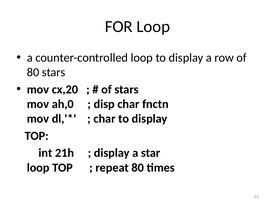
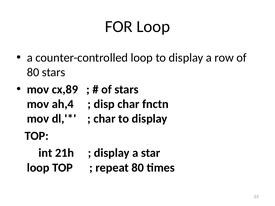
cx,20: cx,20 -> cx,89
ah,0: ah,0 -> ah,4
